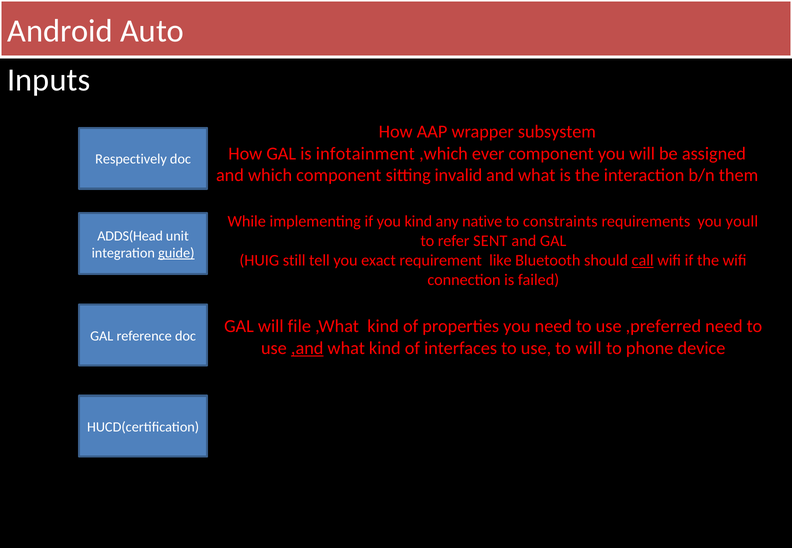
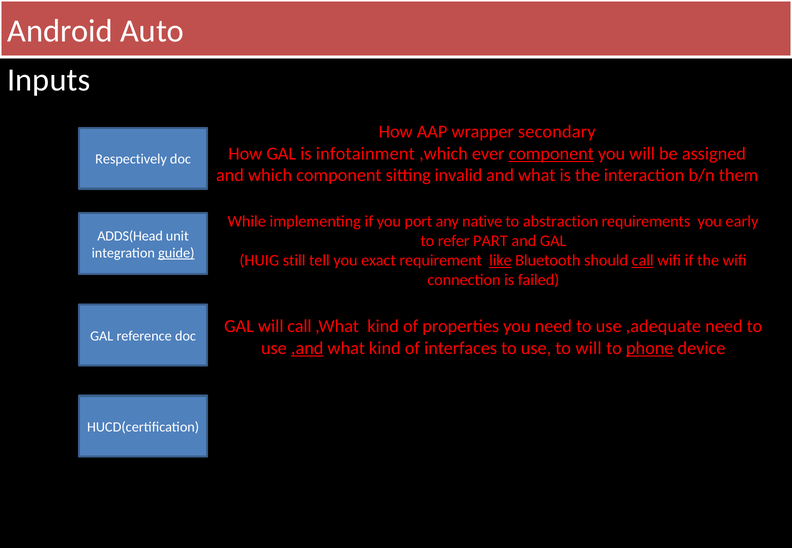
subsystem: subsystem -> secondary
component at (551, 154) underline: none -> present
you kind: kind -> port
constraints: constraints -> abstraction
youll: youll -> early
SENT: SENT -> PART
like underline: none -> present
will file: file -> call
,preferred: ,preferred -> ,adequate
phone underline: none -> present
